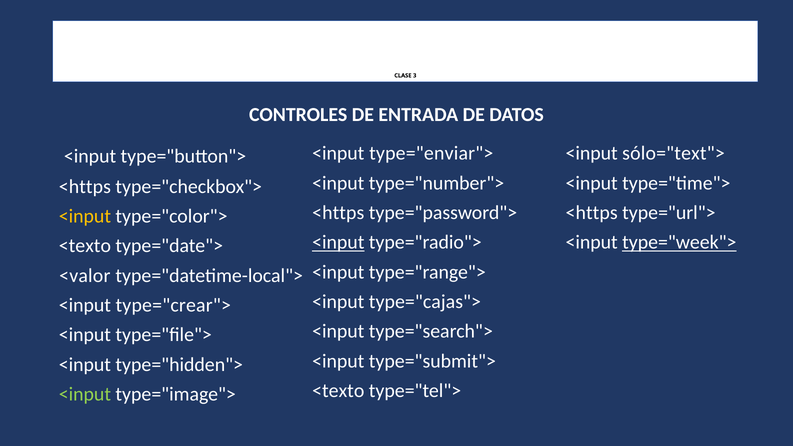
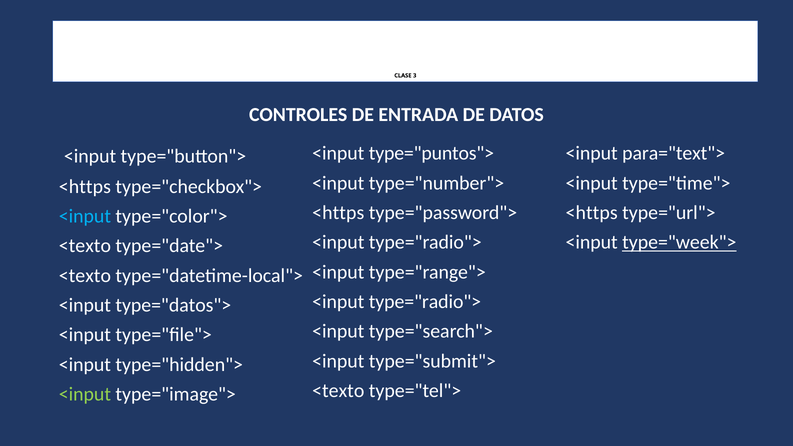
type="enviar">: type="enviar"> -> type="puntos">
sólo="text">: sólo="text"> -> para="text">
<input at (85, 216) colour: yellow -> light blue
<input at (338, 242) underline: present -> none
<valor at (85, 276): <valor -> <texto
type="cajas"> at (425, 302): type="cajas"> -> type="radio">
type="crear">: type="crear"> -> type="datos">
